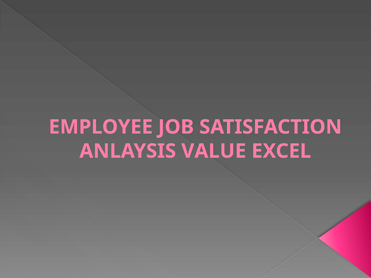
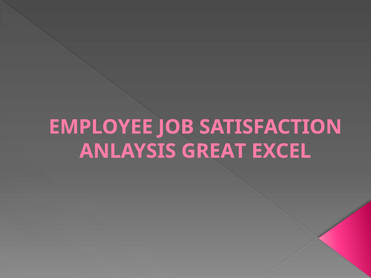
VALUE: VALUE -> GREAT
